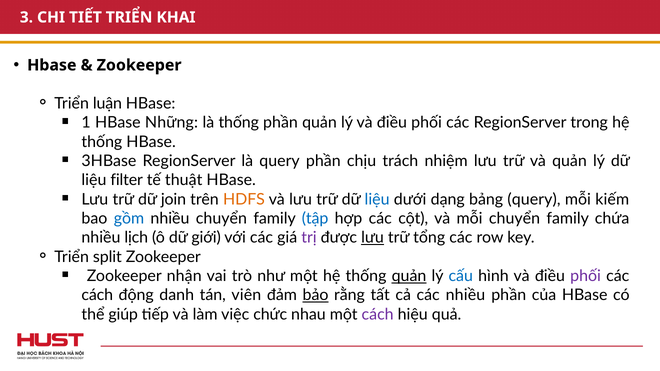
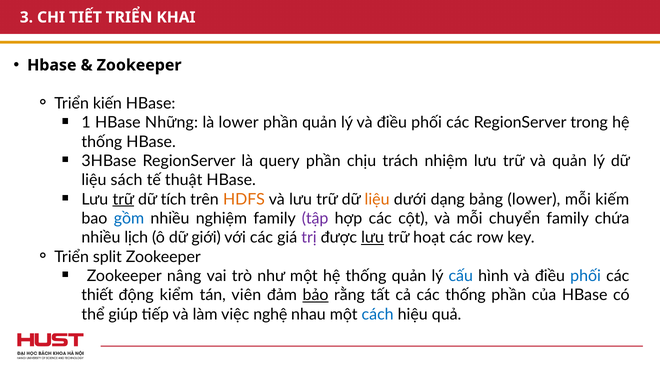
luận: luận -> kiến
là thống: thống -> lower
filter: filter -> sách
trữ at (123, 199) underline: none -> present
join: join -> tích
liệu at (377, 199) colour: blue -> orange
bảng query: query -> lower
nhiều chuyển: chuyển -> nghiệm
tập colour: blue -> purple
tổng: tổng -> hoạt
nhận: nhận -> nâng
quản at (409, 276) underline: present -> none
phối at (586, 276) colour: purple -> blue
cách at (97, 295): cách -> thiết
danh: danh -> kiểm
các nhiều: nhiều -> thống
chức: chức -> nghệ
cách at (378, 315) colour: purple -> blue
